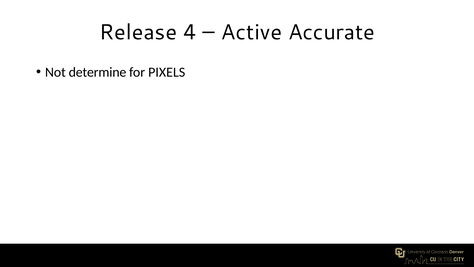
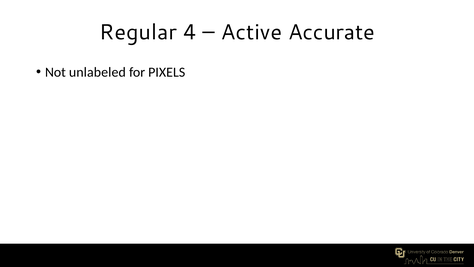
Release: Release -> Regular
determine: determine -> unlabeled
